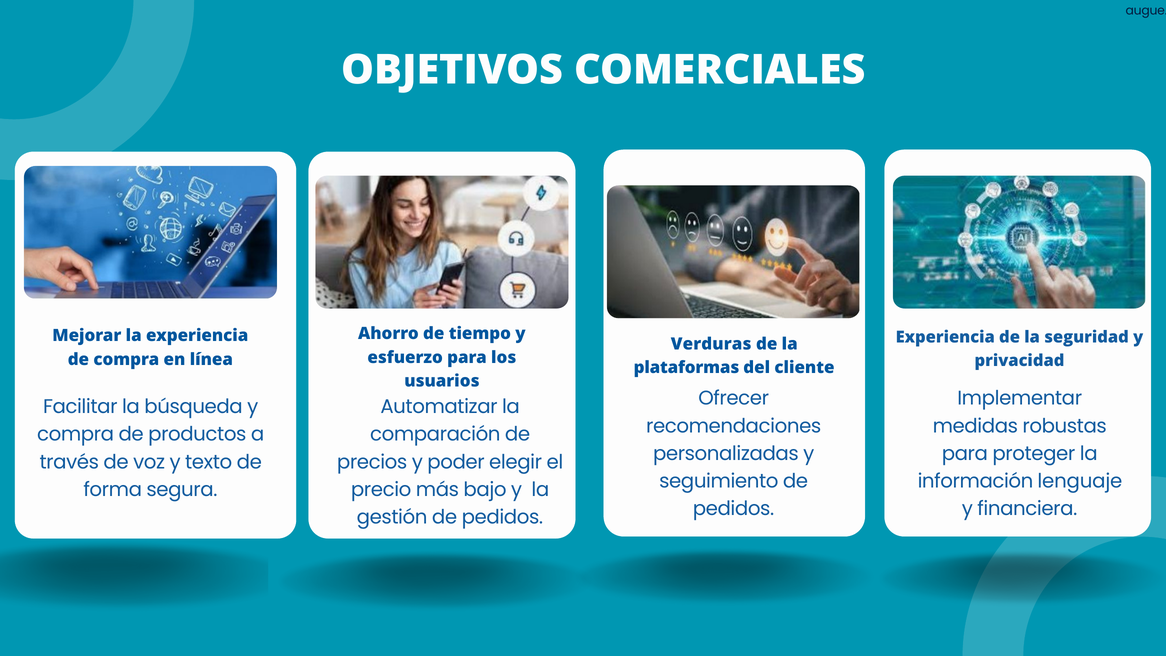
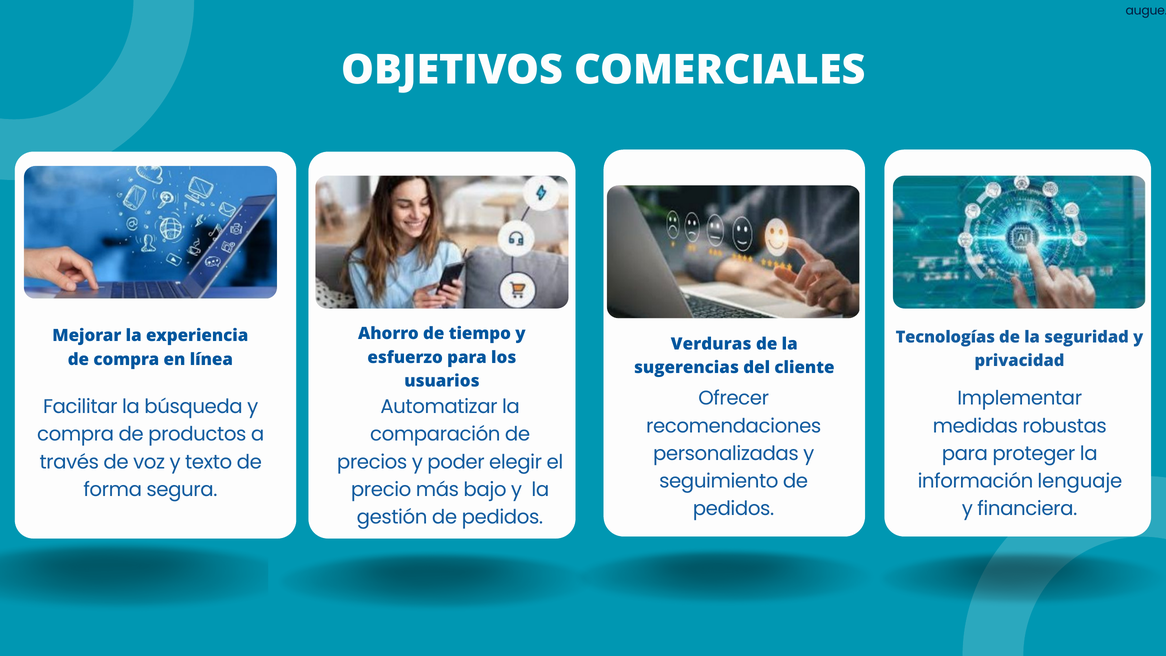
Experiencia at (945, 337): Experiencia -> Tecnologías
plataformas: plataformas -> sugerencias
